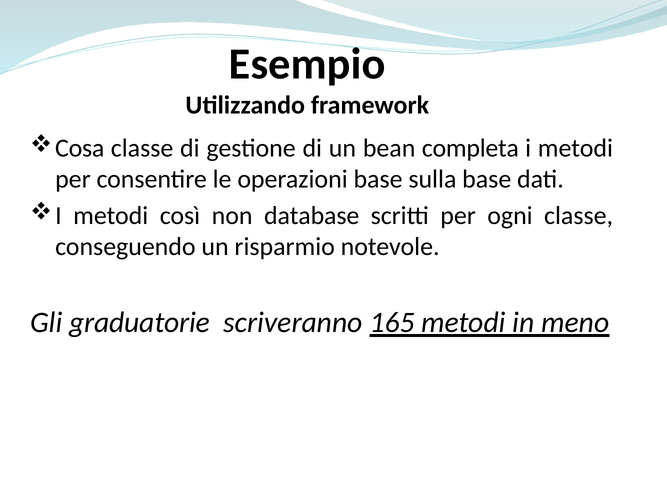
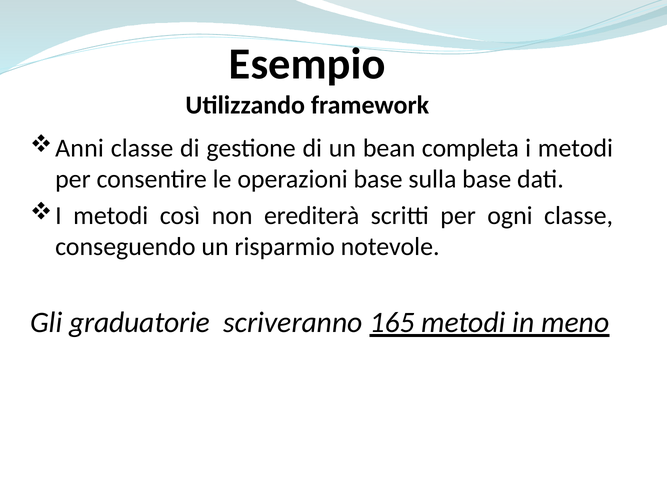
Cosa: Cosa -> Anni
database: database -> erediterà
